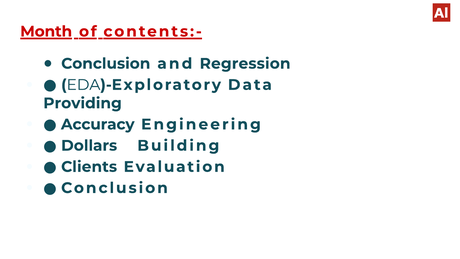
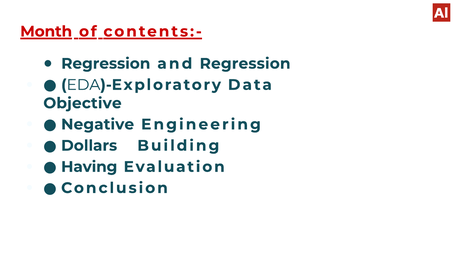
Conclusion at (106, 64): Conclusion -> Regression
Providing: Providing -> Objective
Accuracy: Accuracy -> Negative
Clients: Clients -> Having
